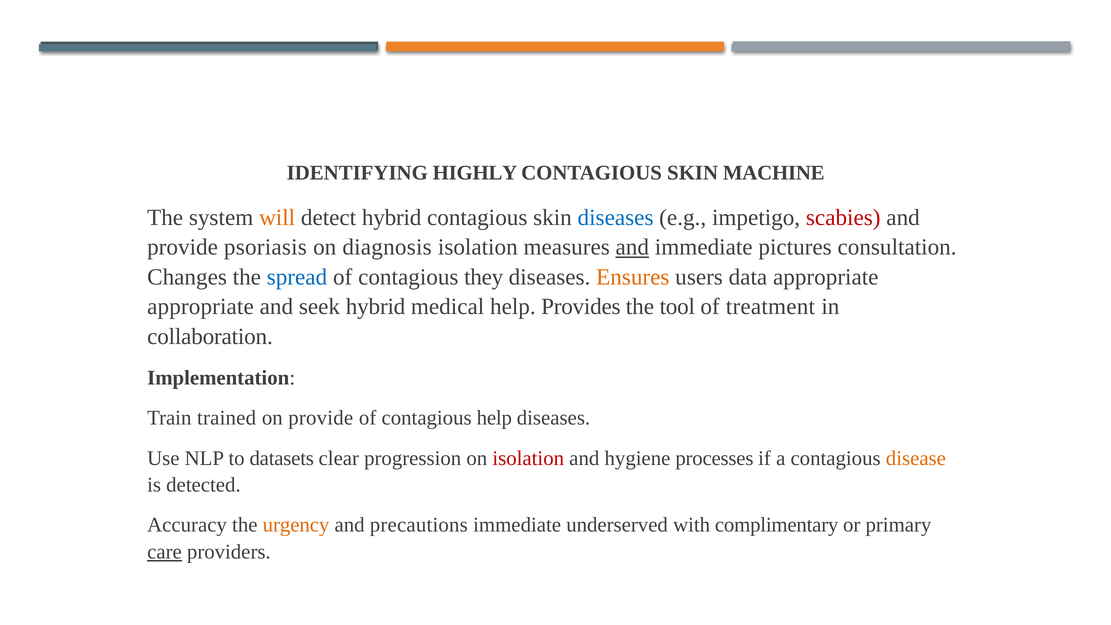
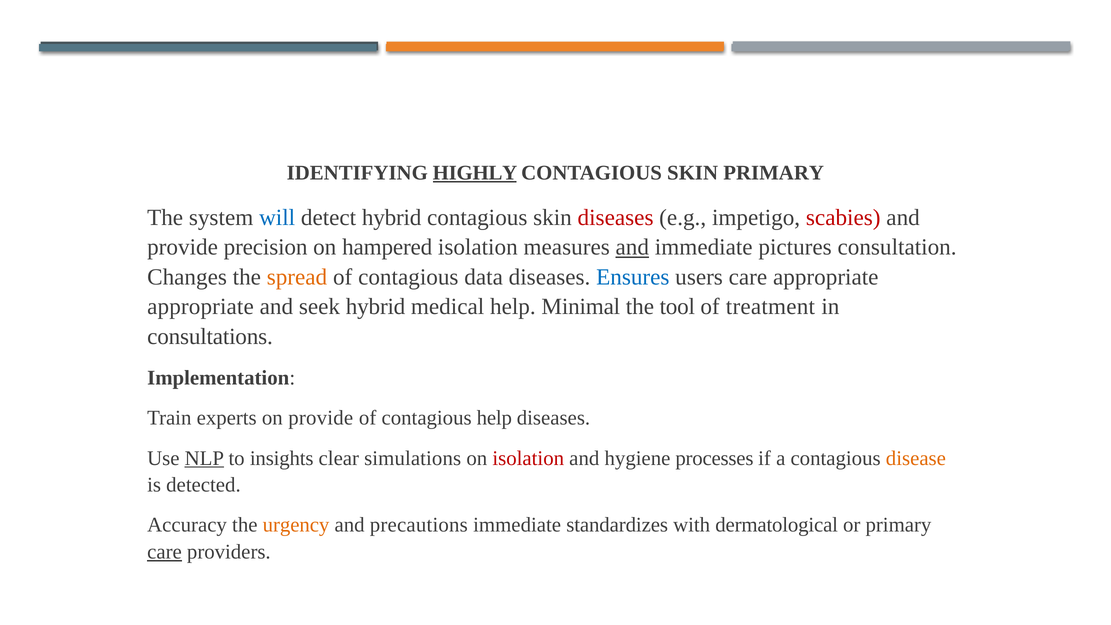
HIGHLY underline: none -> present
SKIN MACHINE: MACHINE -> PRIMARY
will colour: orange -> blue
diseases at (616, 218) colour: blue -> red
psoriasis: psoriasis -> precision
diagnosis: diagnosis -> hampered
spread colour: blue -> orange
they: they -> data
Ensures colour: orange -> blue
users data: data -> care
Provides: Provides -> Minimal
collaboration: collaboration -> consultations
trained: trained -> experts
NLP underline: none -> present
datasets: datasets -> insights
progression: progression -> simulations
underserved: underserved -> standardizes
complimentary: complimentary -> dermatological
